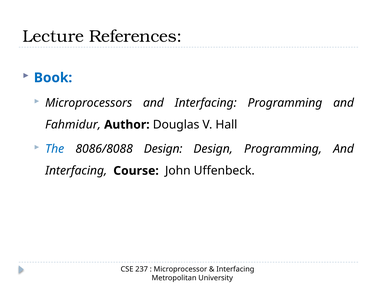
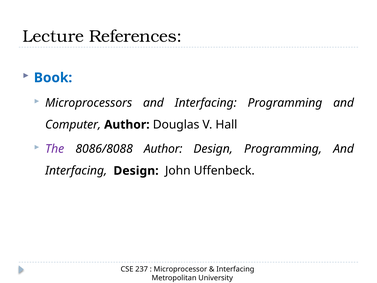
Fahmidur: Fahmidur -> Computer
The colour: blue -> purple
8086/8088 Design: Design -> Author
Interfacing Course: Course -> Design
